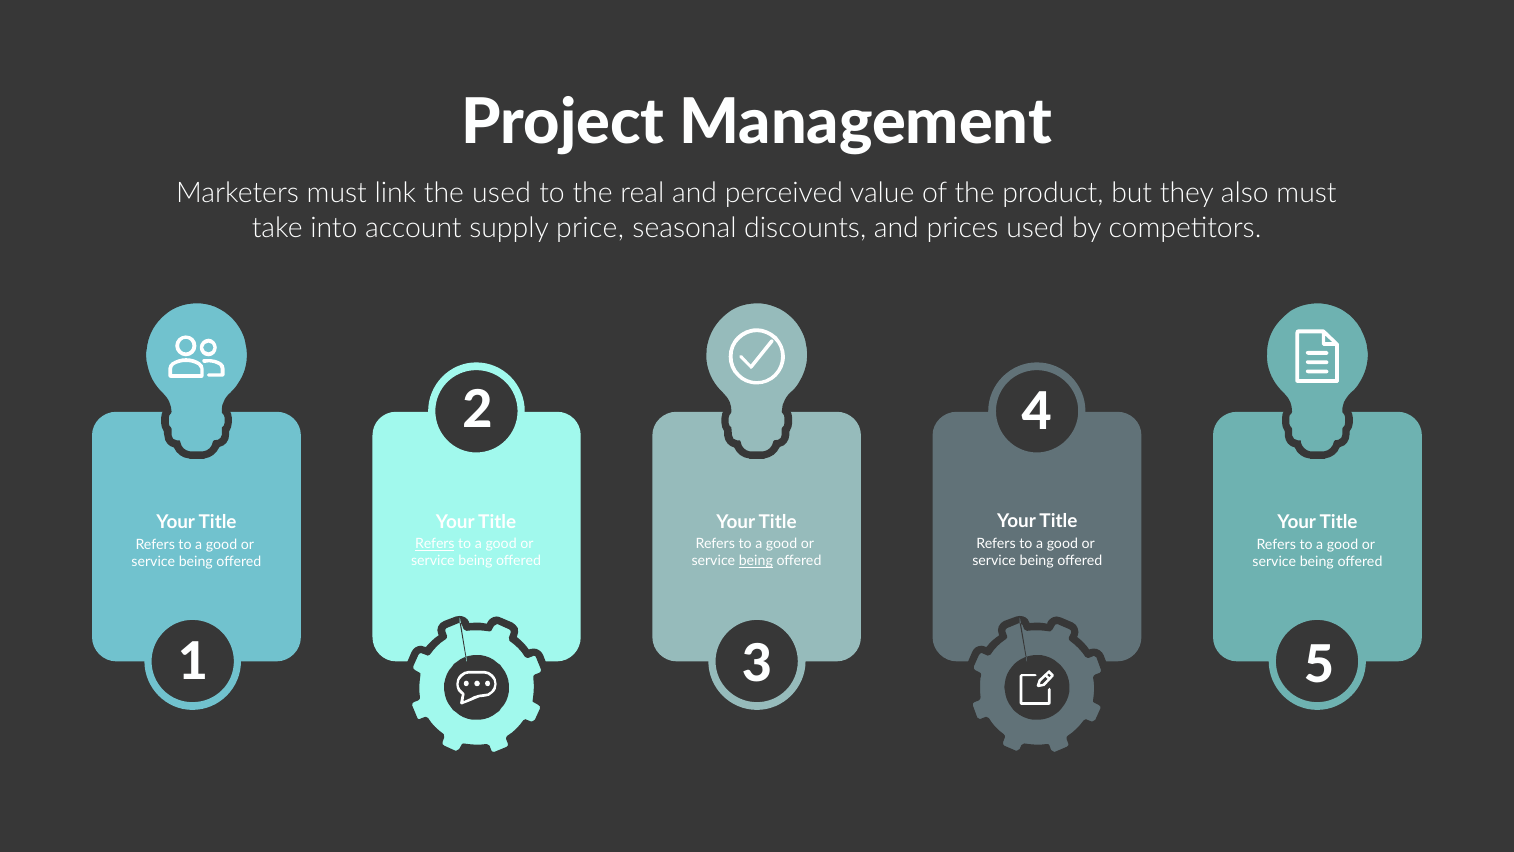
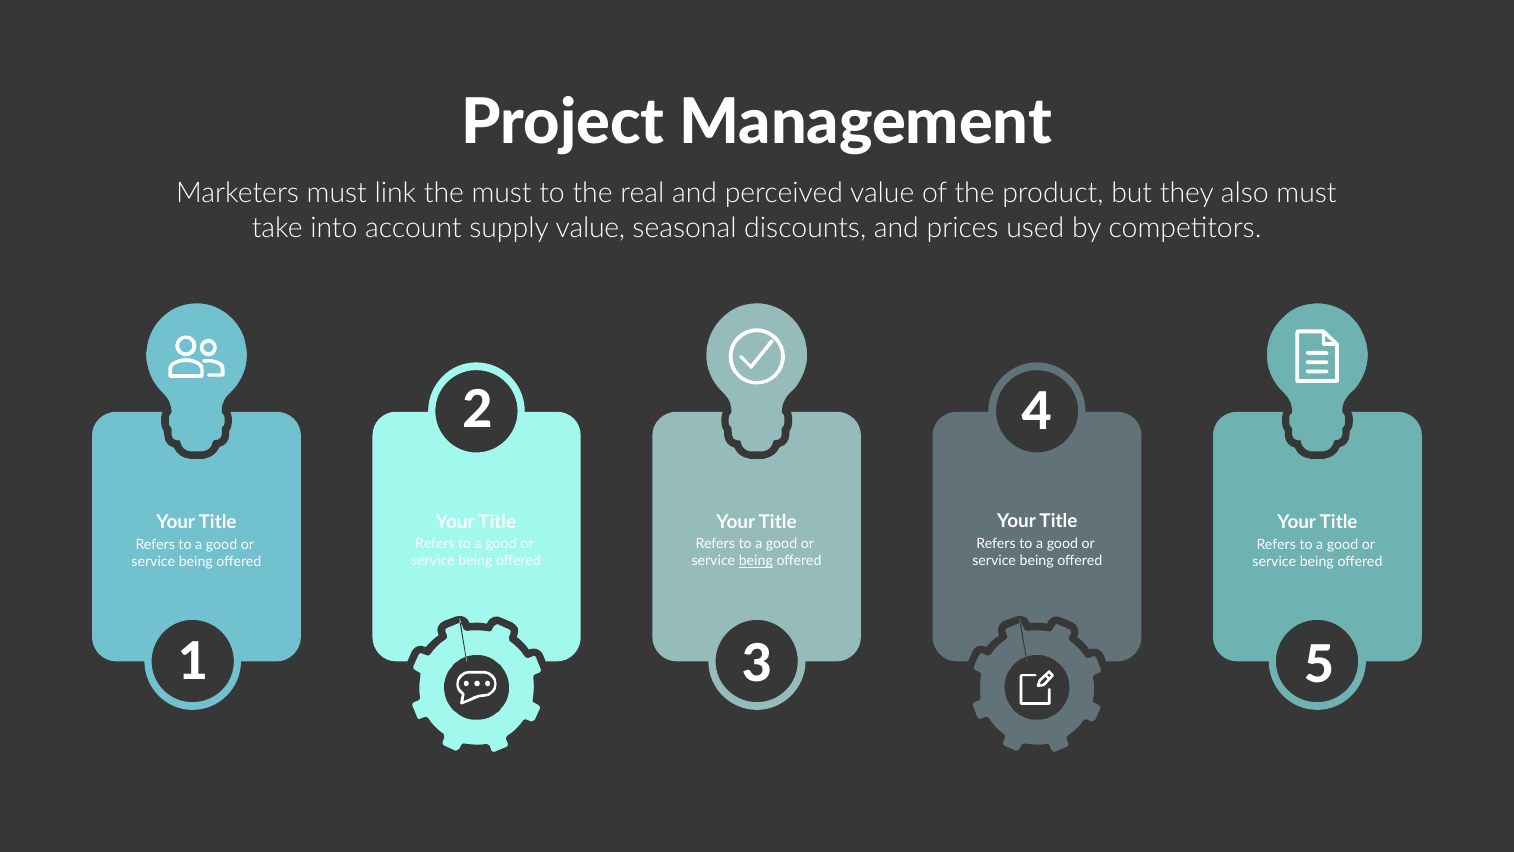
the used: used -> must
supply price: price -> value
Refers at (435, 544) underline: present -> none
